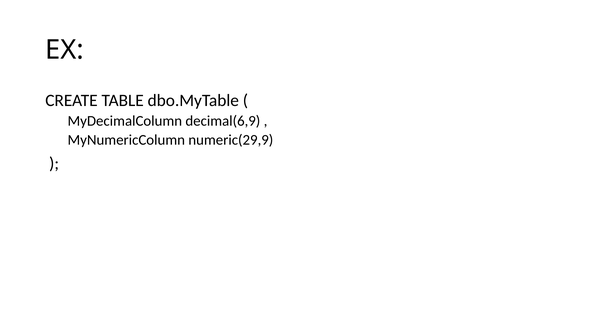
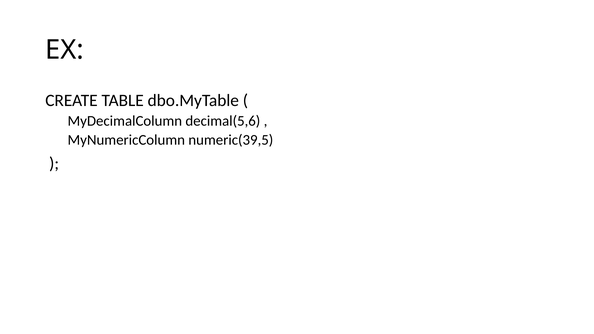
decimal(6,9: decimal(6,9 -> decimal(5,6
numeric(29,9: numeric(29,9 -> numeric(39,5
